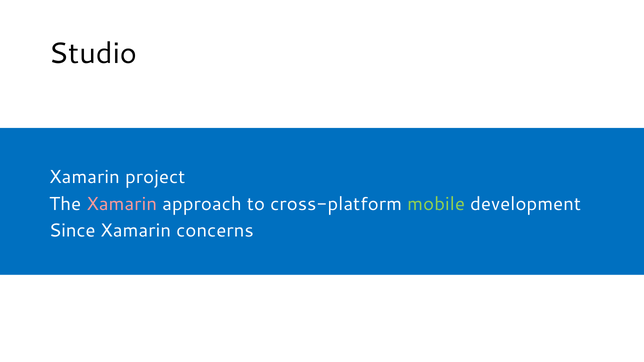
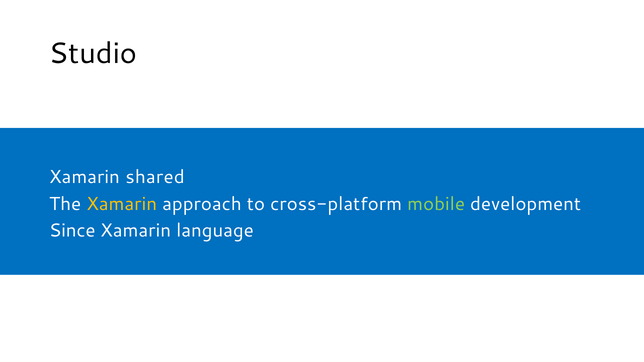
project: project -> shared
Xamarin at (122, 204) colour: pink -> yellow
concerns: concerns -> language
